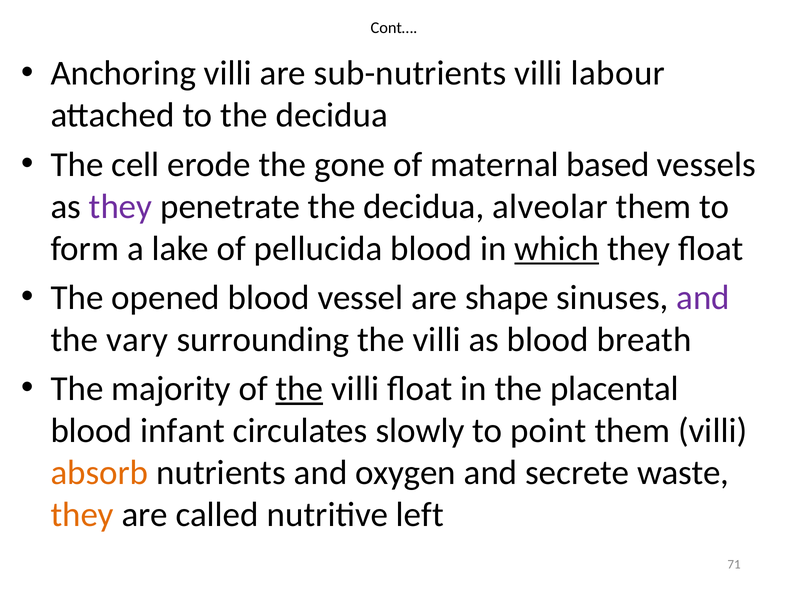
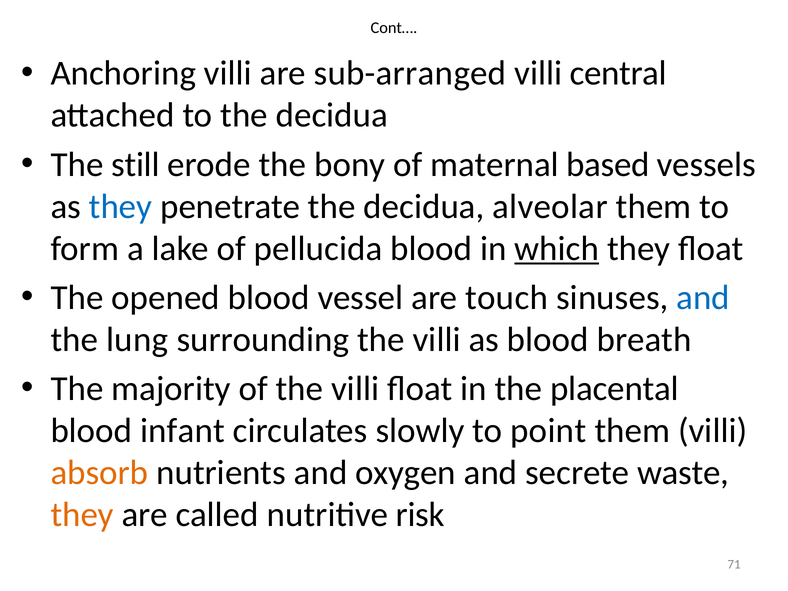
sub-nutrients: sub-nutrients -> sub-arranged
labour: labour -> central
cell: cell -> still
gone: gone -> bony
they at (121, 207) colour: purple -> blue
shape: shape -> touch
and at (703, 298) colour: purple -> blue
vary: vary -> lung
the at (299, 389) underline: present -> none
left: left -> risk
